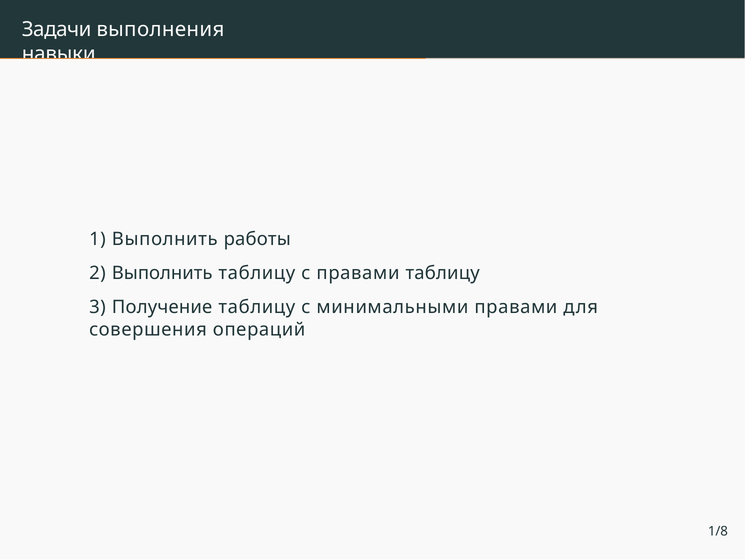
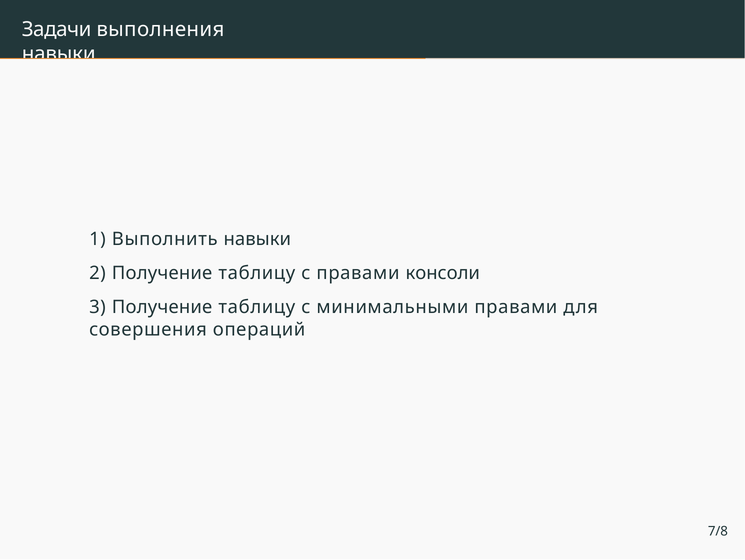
Выполнить работы: работы -> навыки
2 Выполнить: Выполнить -> Получение
правами таблицу: таблицу -> консоли
1/8: 1/8 -> 7/8
